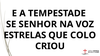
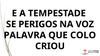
SENHOR: SENHOR -> PERIGOS
ESTRELAS: ESTRELAS -> PALAVRA
